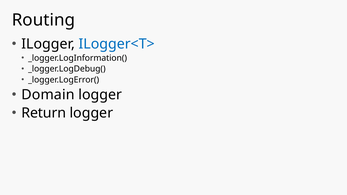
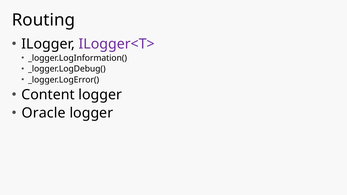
ILogger<T> colour: blue -> purple
Domain: Domain -> Content
Return: Return -> Oracle
